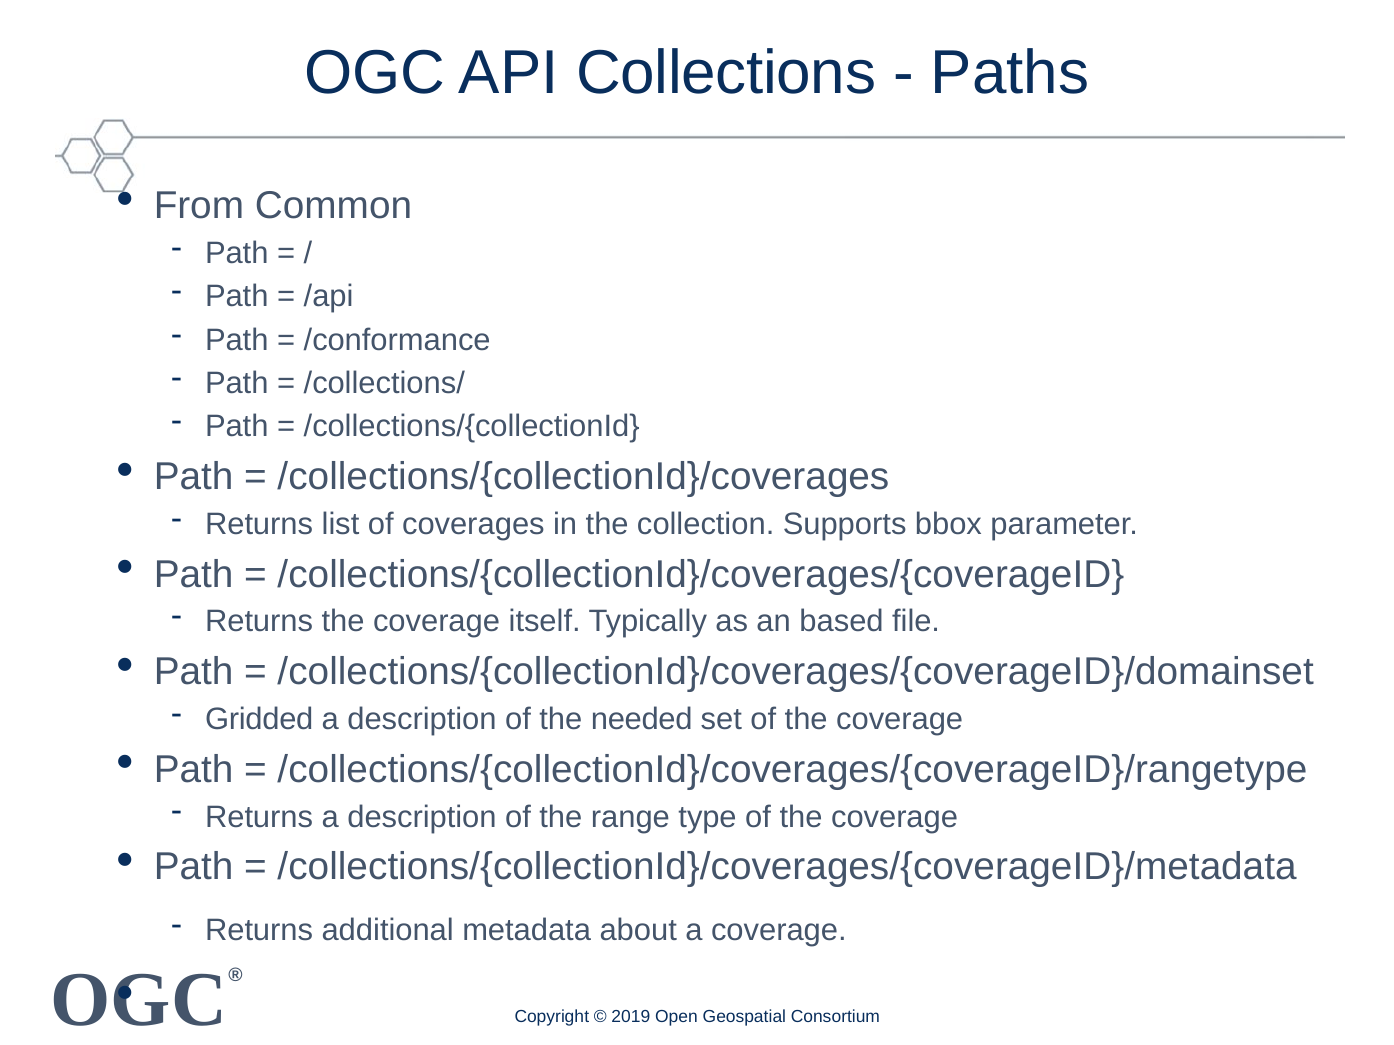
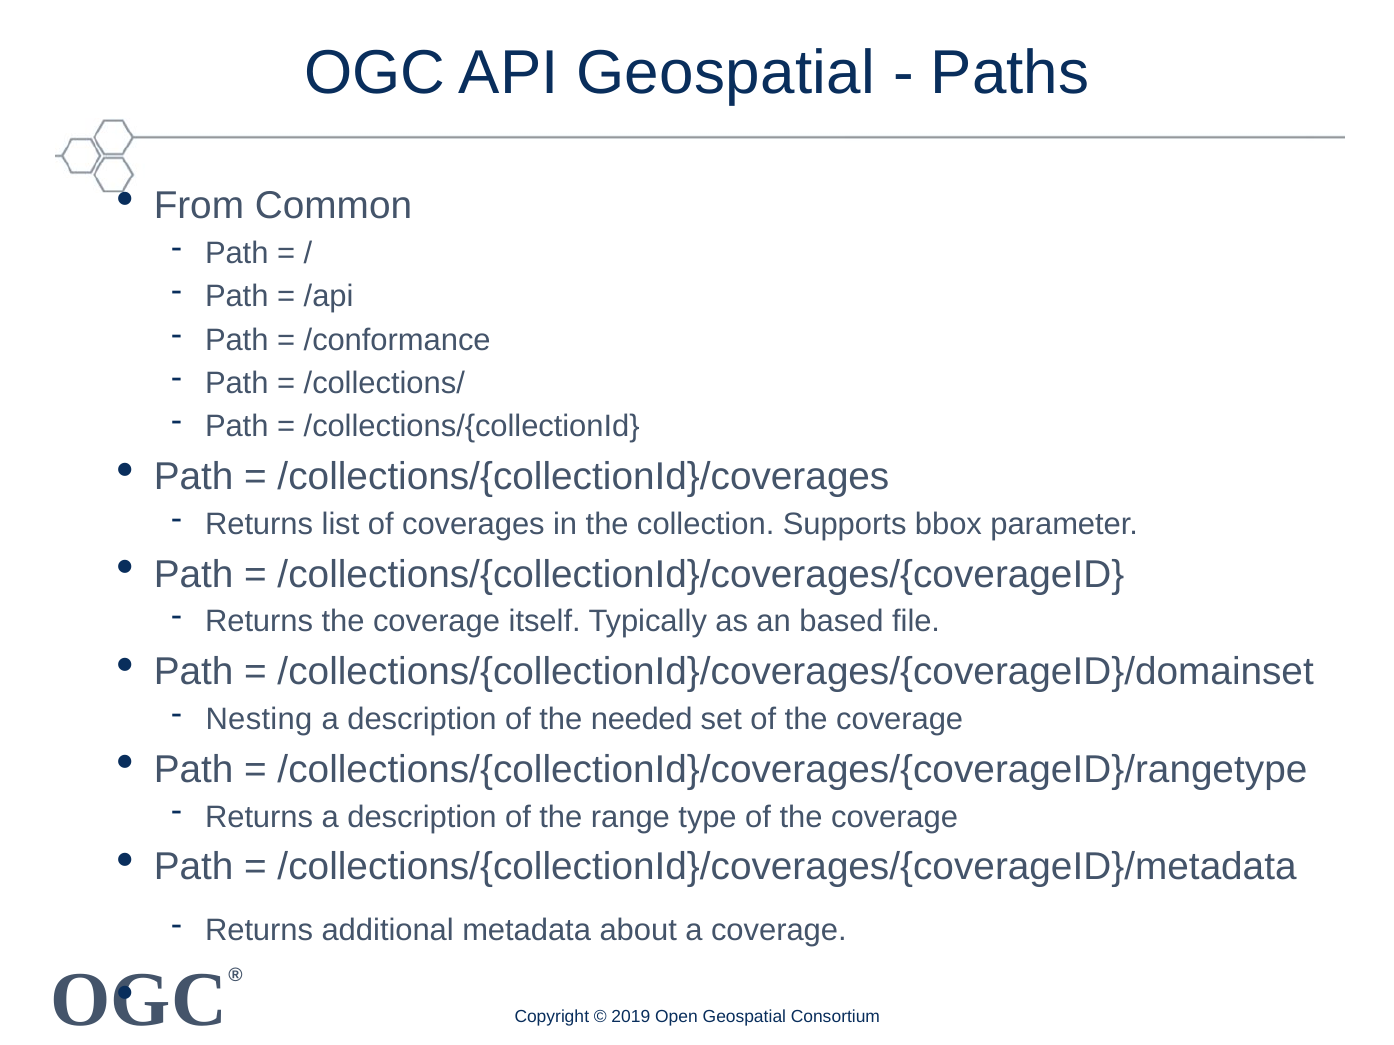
API Collections: Collections -> Geospatial
Gridded: Gridded -> Nesting
